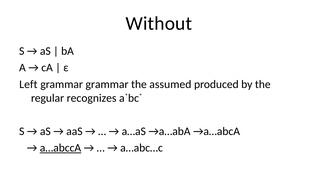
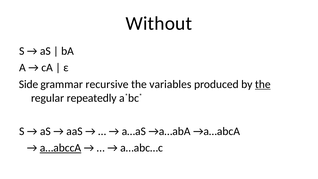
Left: Left -> Side
grammar grammar: grammar -> recursive
assumed: assumed -> variables
the at (263, 84) underline: none -> present
recognizes: recognizes -> repeatedly
